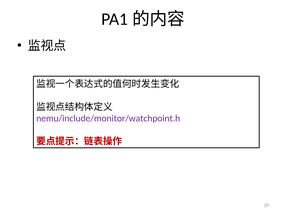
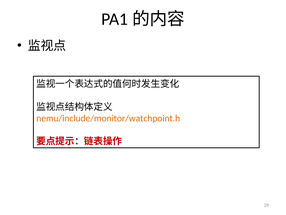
nemu/include/monitor/watchpoint.h colour: purple -> orange
